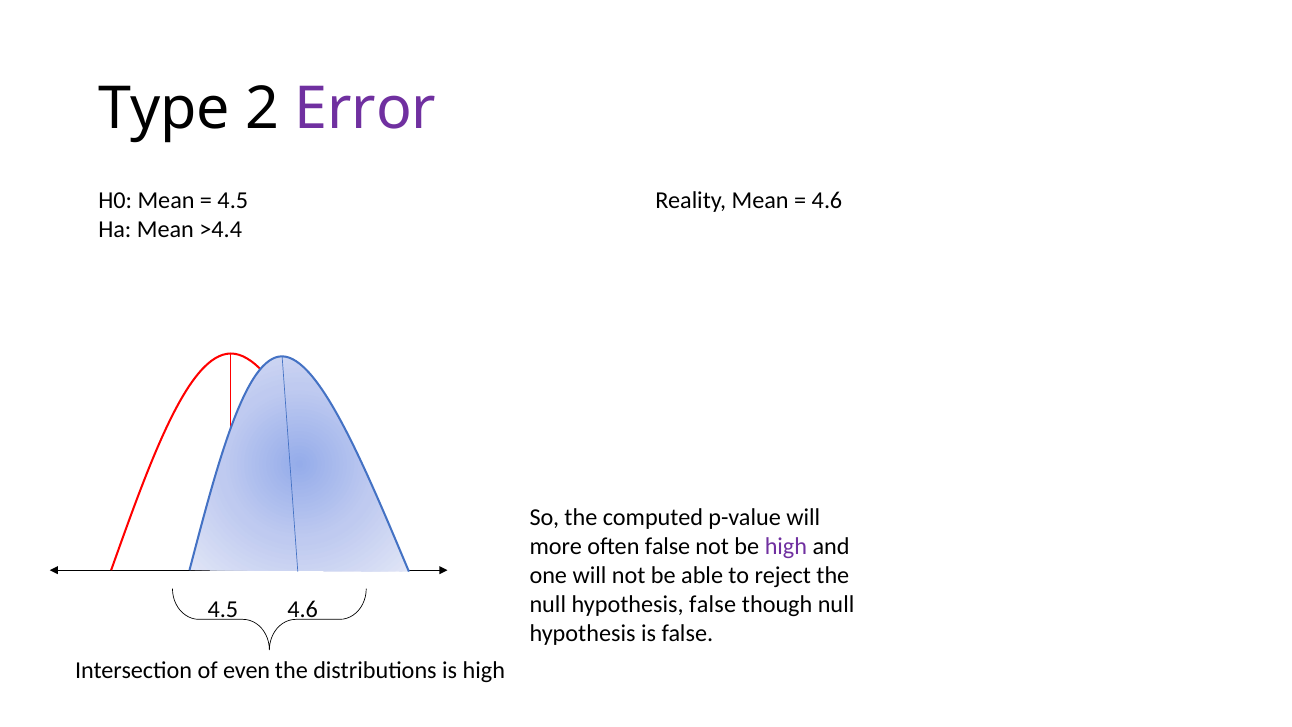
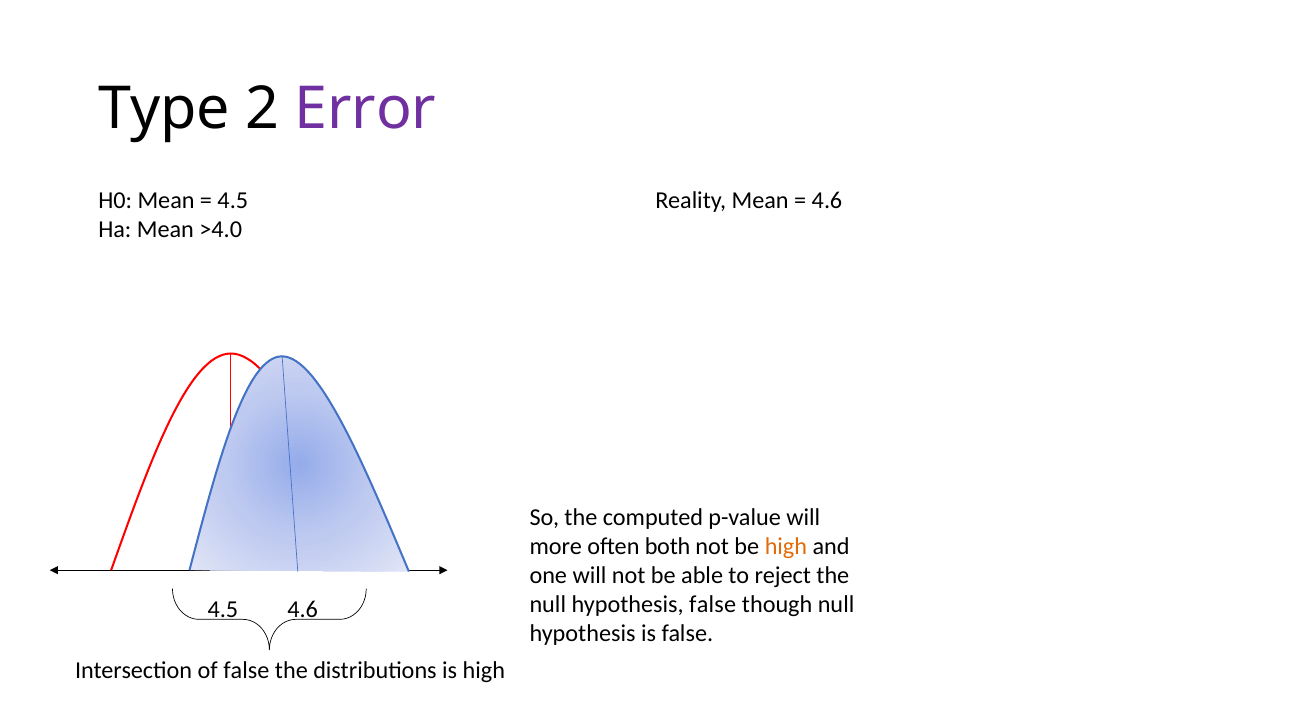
>4.4: >4.4 -> >4.0
often false: false -> both
high at (786, 546) colour: purple -> orange
of even: even -> false
